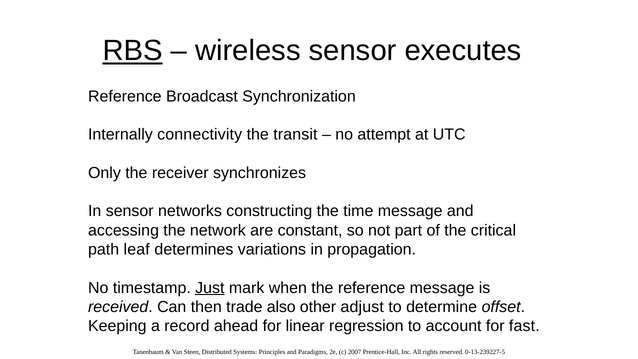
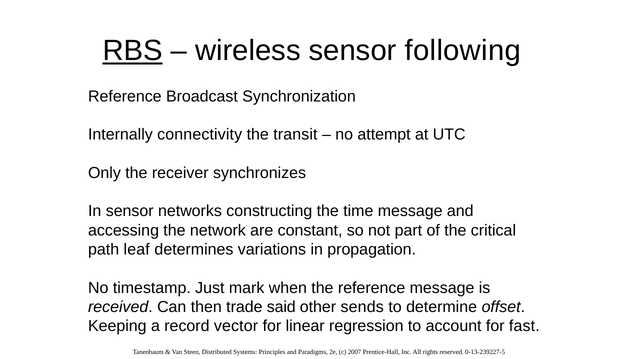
executes: executes -> following
Just underline: present -> none
also: also -> said
adjust: adjust -> sends
ahead: ahead -> vector
